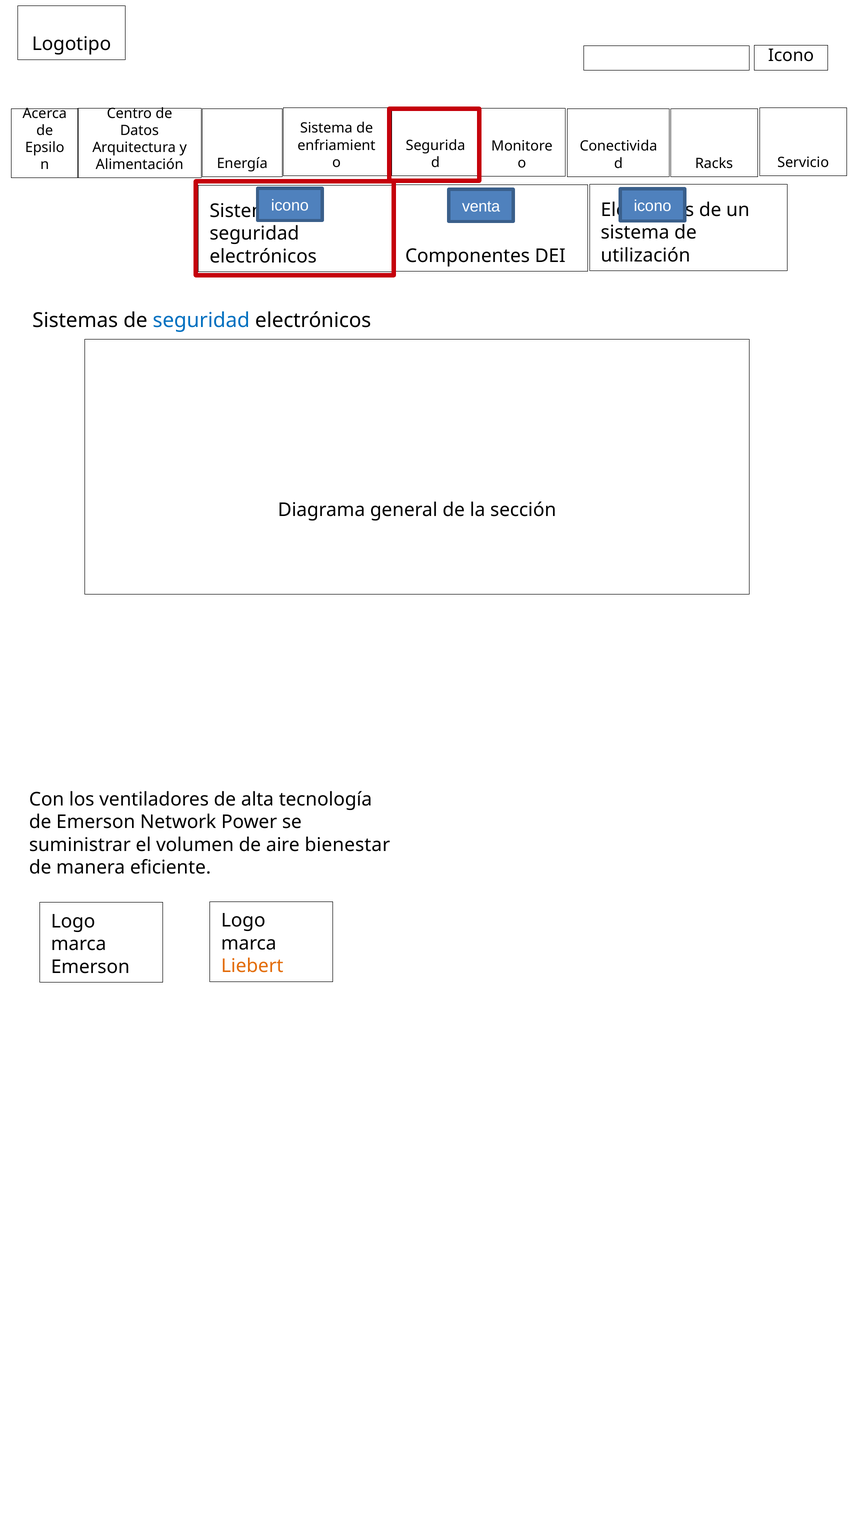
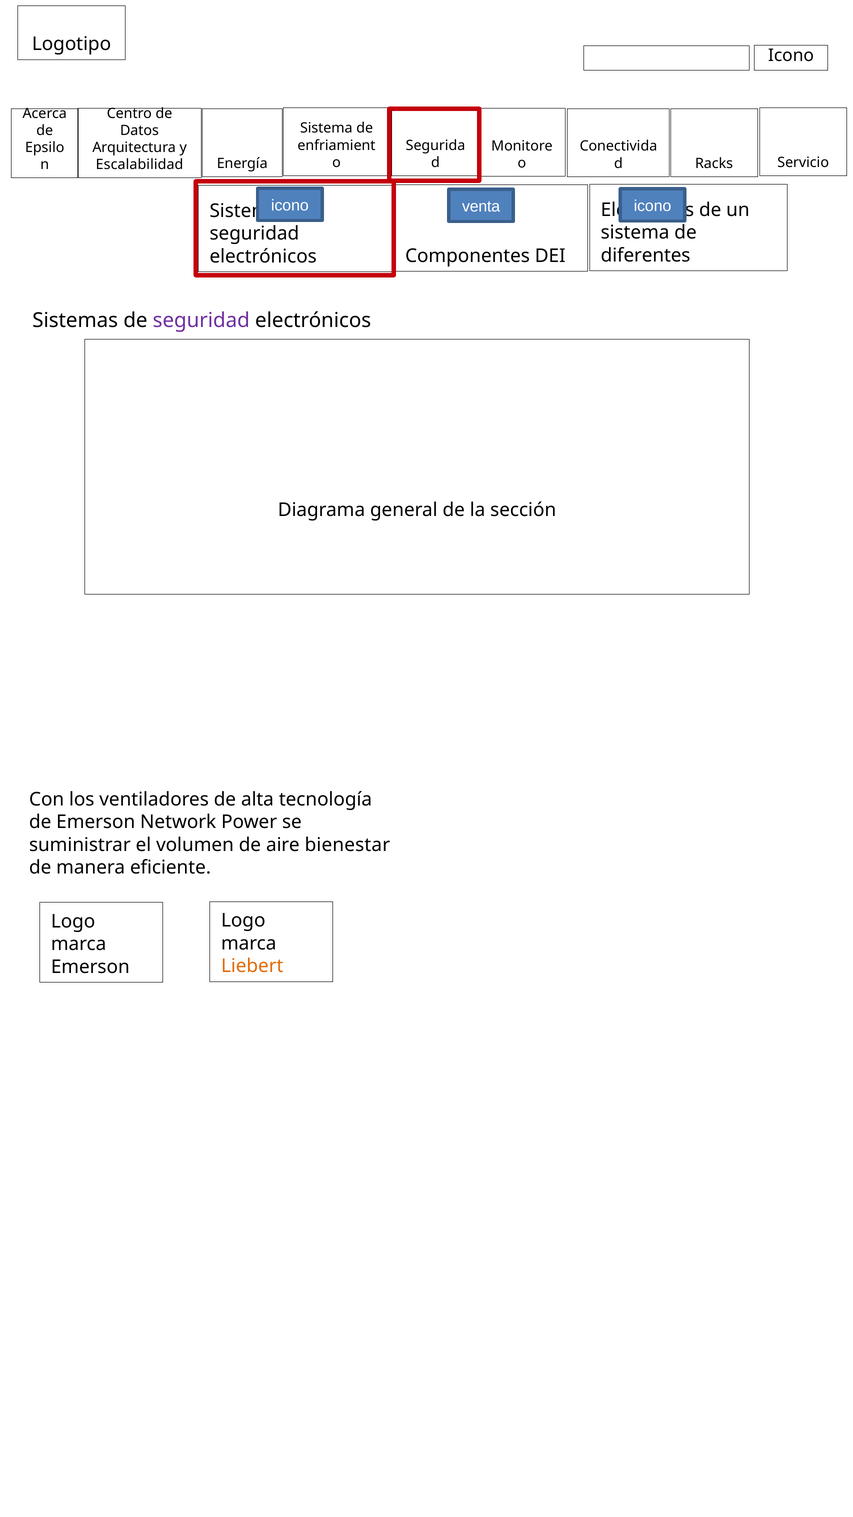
Alimentación: Alimentación -> Escalabilidad
utilización: utilización -> diferentes
seguridad at (201, 320) colour: blue -> purple
